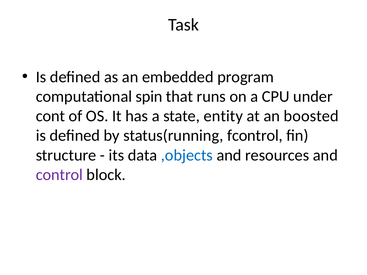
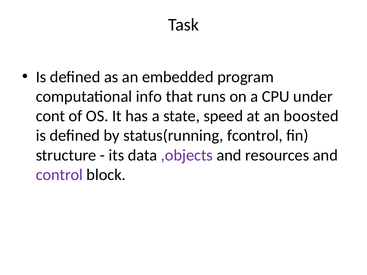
spin: spin -> info
entity: entity -> speed
,objects colour: blue -> purple
